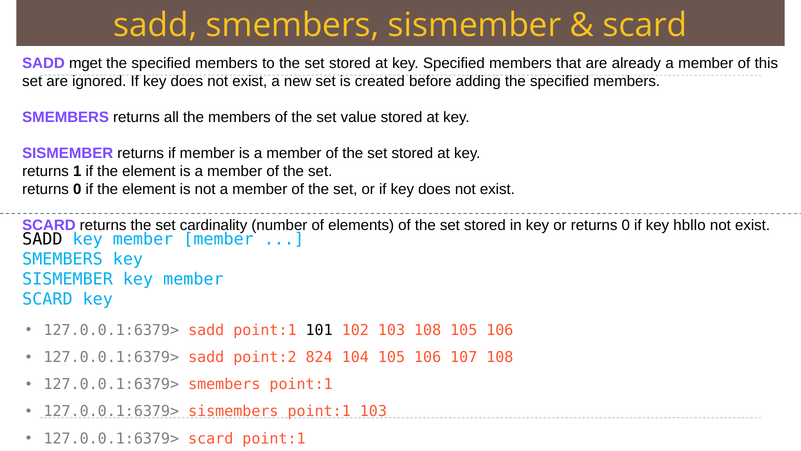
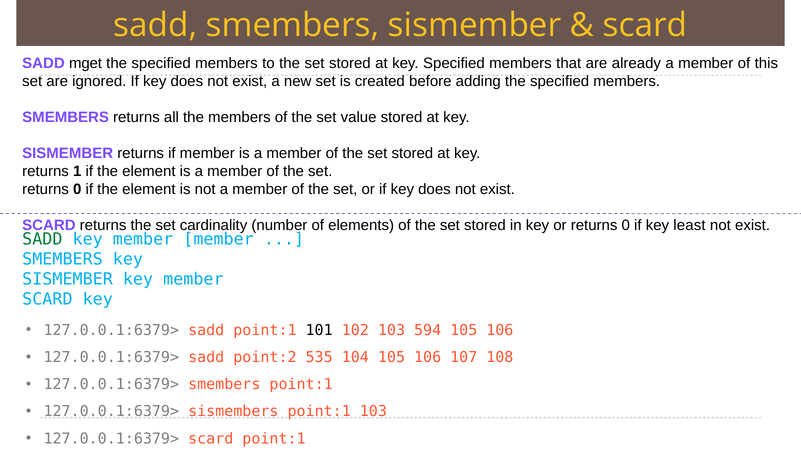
hbllo: hbllo -> least
SADD at (42, 239) colour: black -> green
103 108: 108 -> 594
824: 824 -> 535
